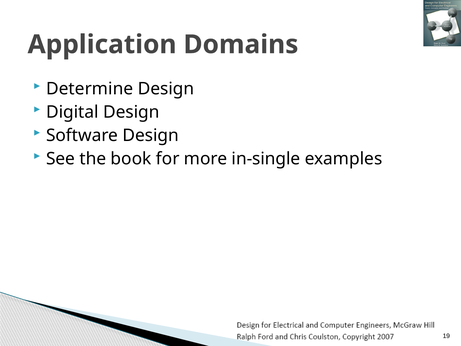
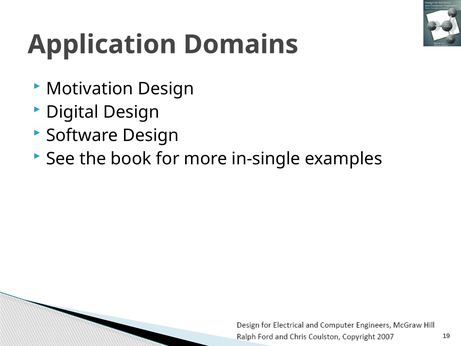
Determine: Determine -> Motivation
